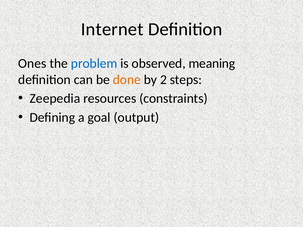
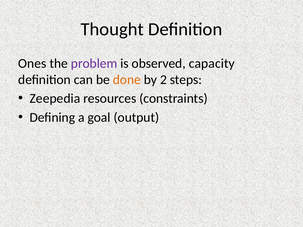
Internet: Internet -> Thought
problem colour: blue -> purple
meaning: meaning -> capacity
